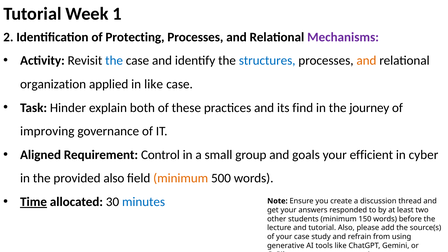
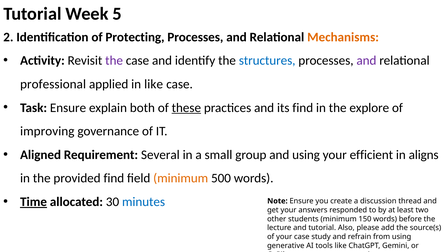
1: 1 -> 5
Mechanisms colour: purple -> orange
the at (114, 61) colour: blue -> purple
and at (366, 61) colour: orange -> purple
organization: organization -> professional
Task Hinder: Hinder -> Ensure
these underline: none -> present
journey: journey -> explore
Control: Control -> Several
and goals: goals -> using
cyber: cyber -> aligns
provided also: also -> find
